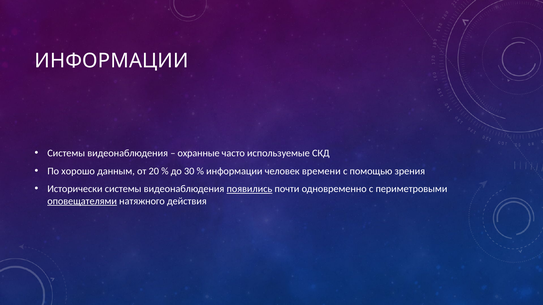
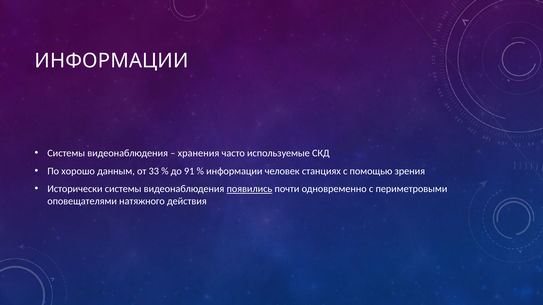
охранные: охранные -> хранения
20: 20 -> 33
30: 30 -> 91
времени: времени -> станциях
оповещателями underline: present -> none
